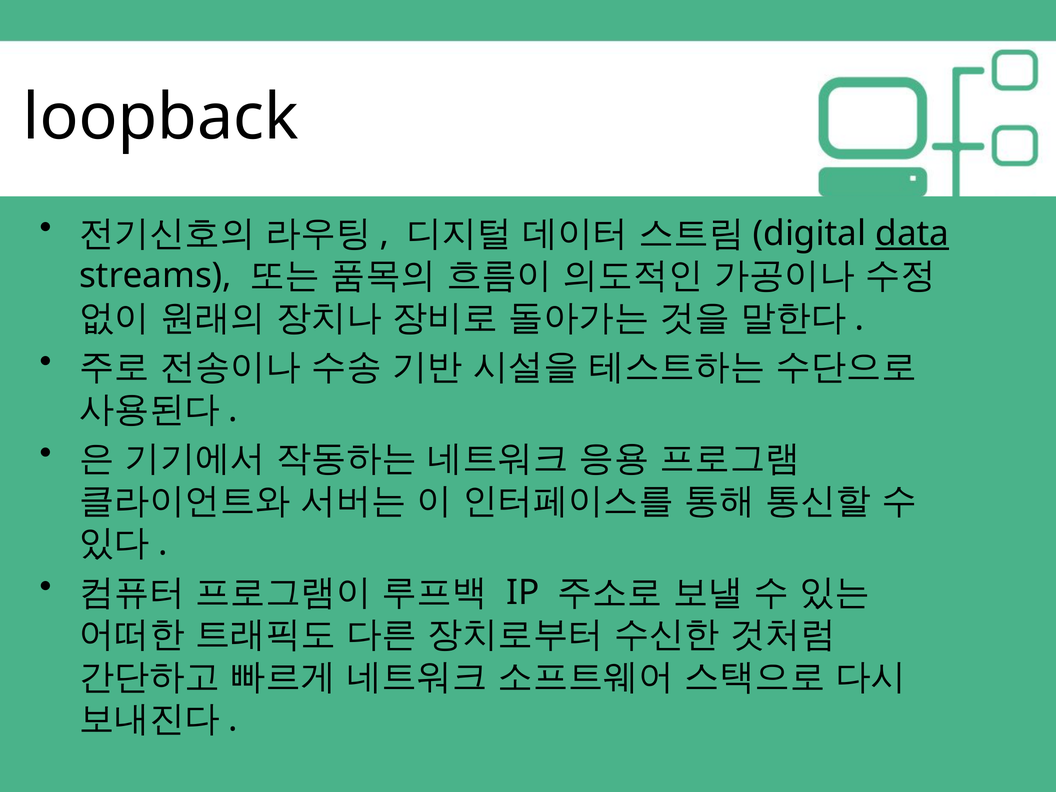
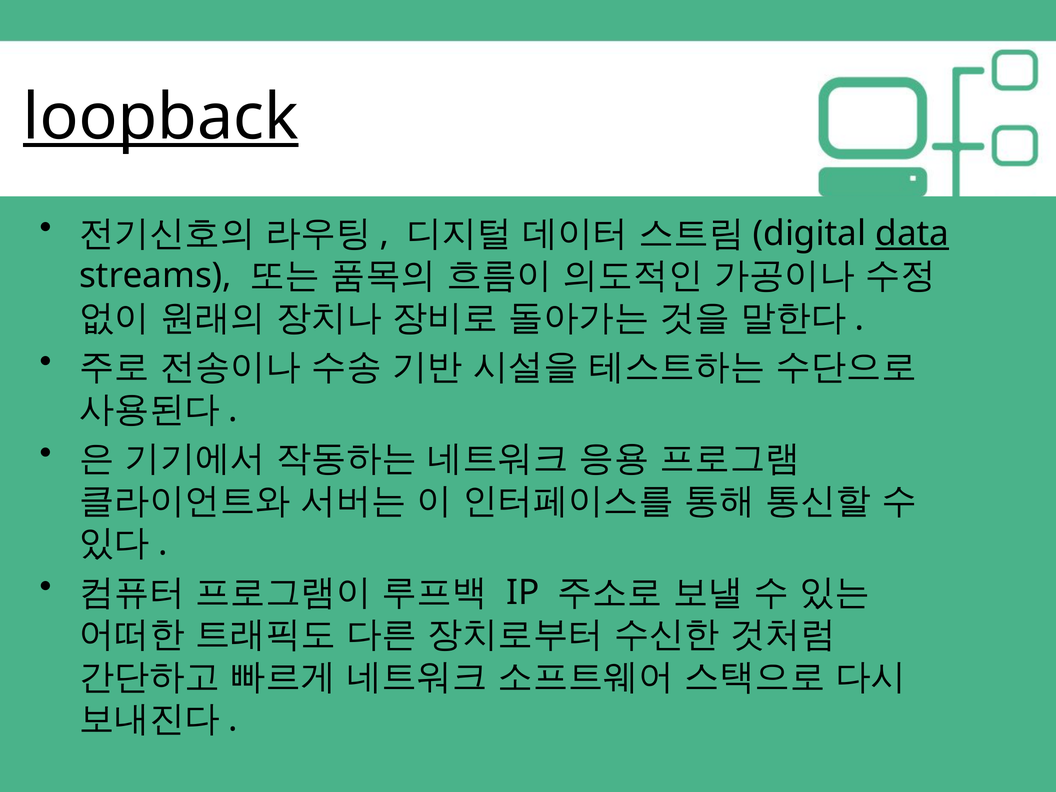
loopback underline: none -> present
